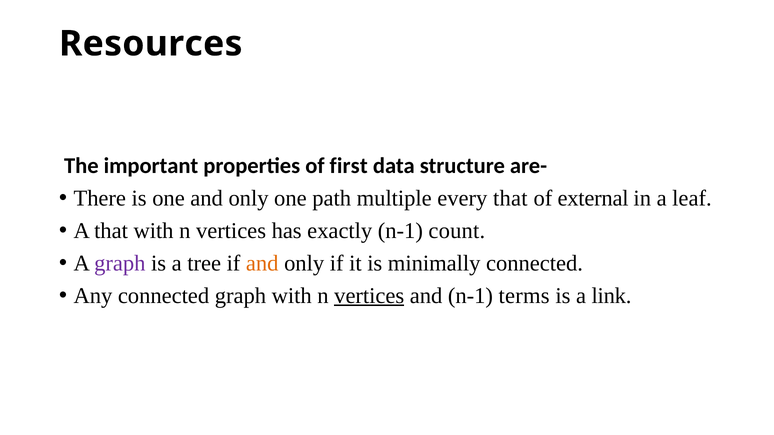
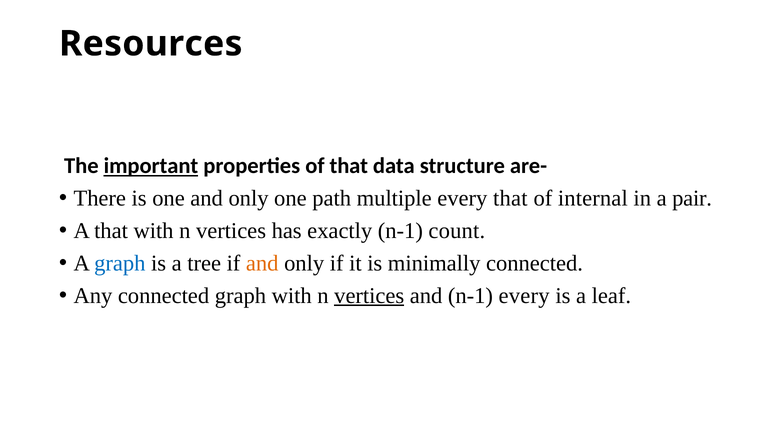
important underline: none -> present
of first: first -> that
external: external -> internal
leaf: leaf -> pair
graph at (120, 263) colour: purple -> blue
n-1 terms: terms -> every
link: link -> leaf
